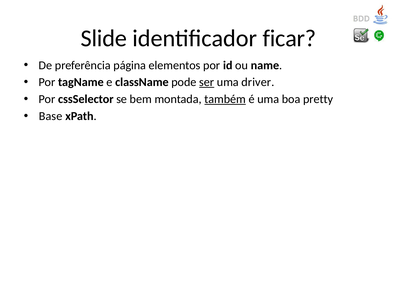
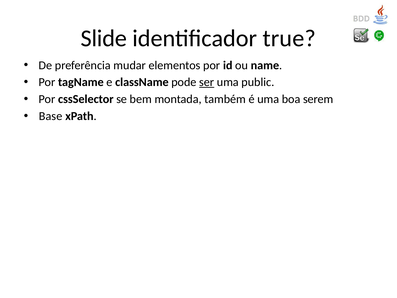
ficar: ficar -> true
página: página -> mudar
driver: driver -> public
também underline: present -> none
pretty: pretty -> serem
